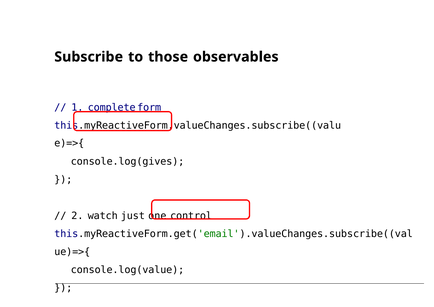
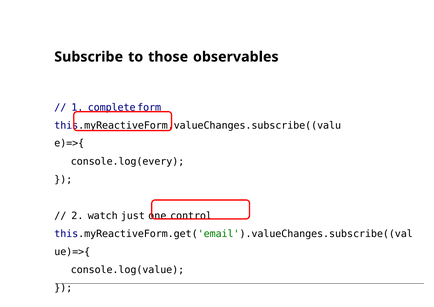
console.log(gives: console.log(gives -> console.log(every
